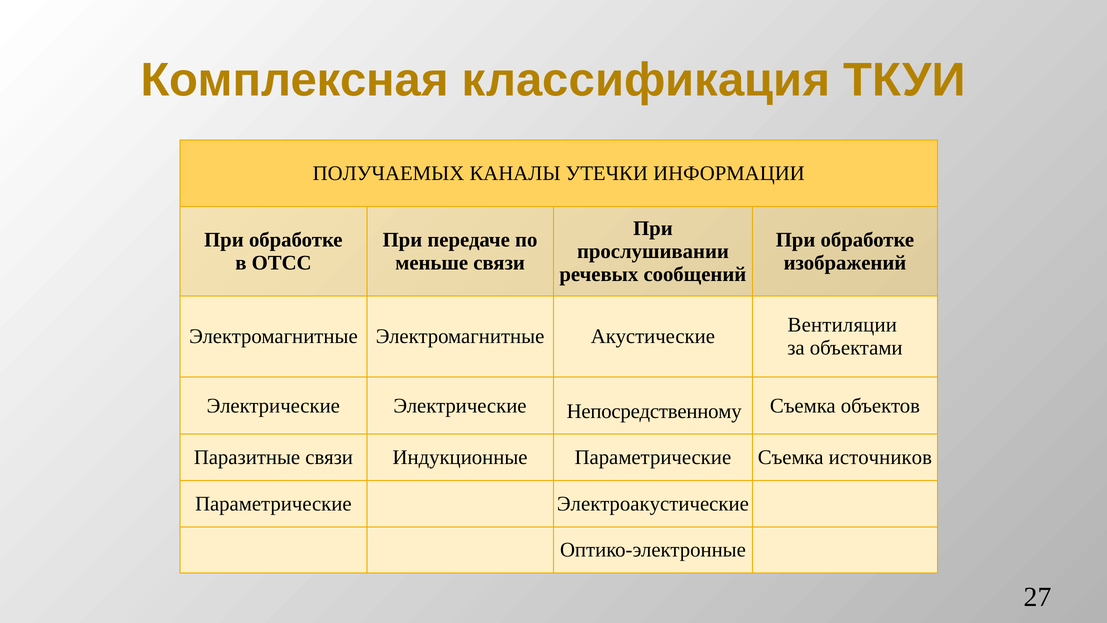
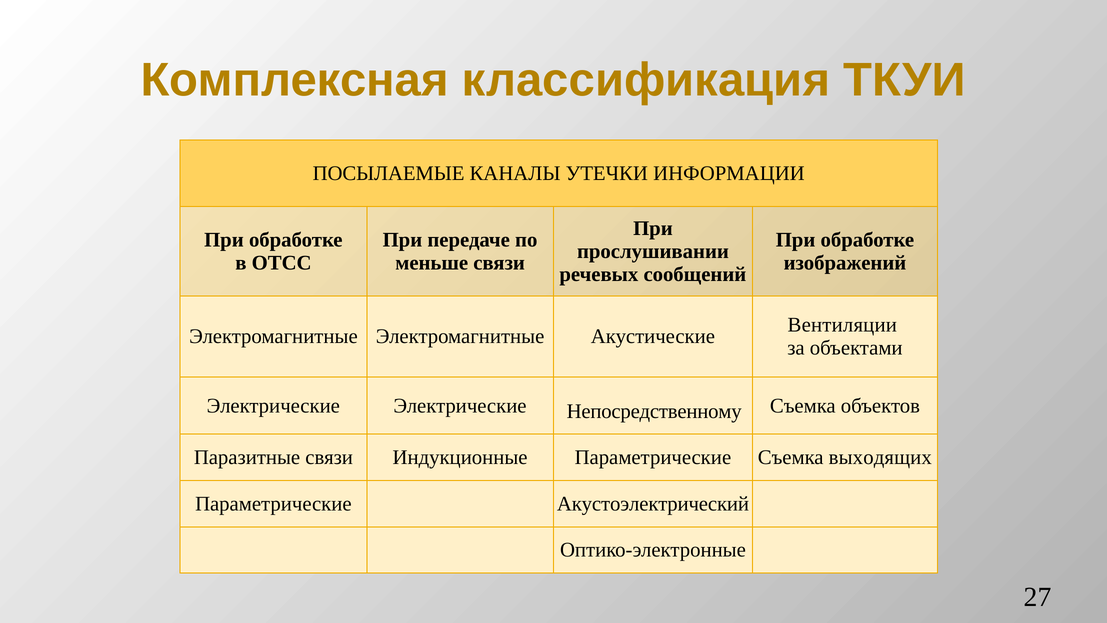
ПОЛУЧАЕМЫХ: ПОЛУЧАЕМЫХ -> ПОСЫЛАЕМЫЕ
источников: источников -> выходящих
Электроакустические: Электроакустические -> Акустоэлектрический
